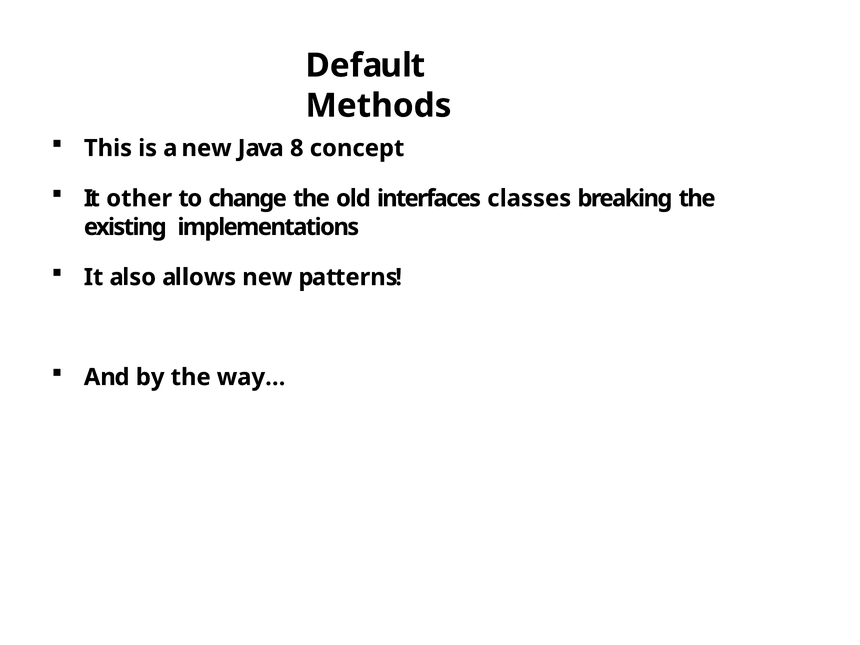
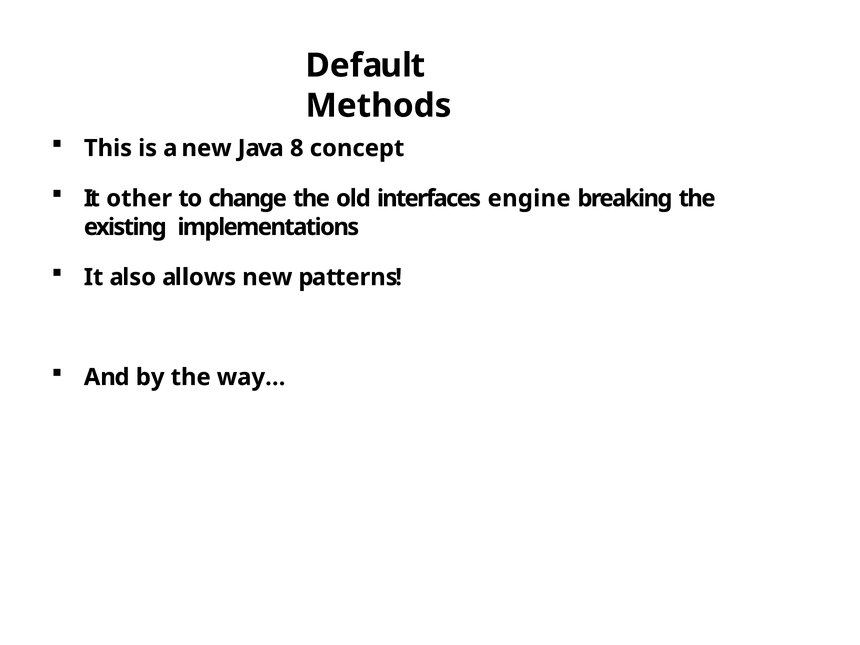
classes: classes -> engine
